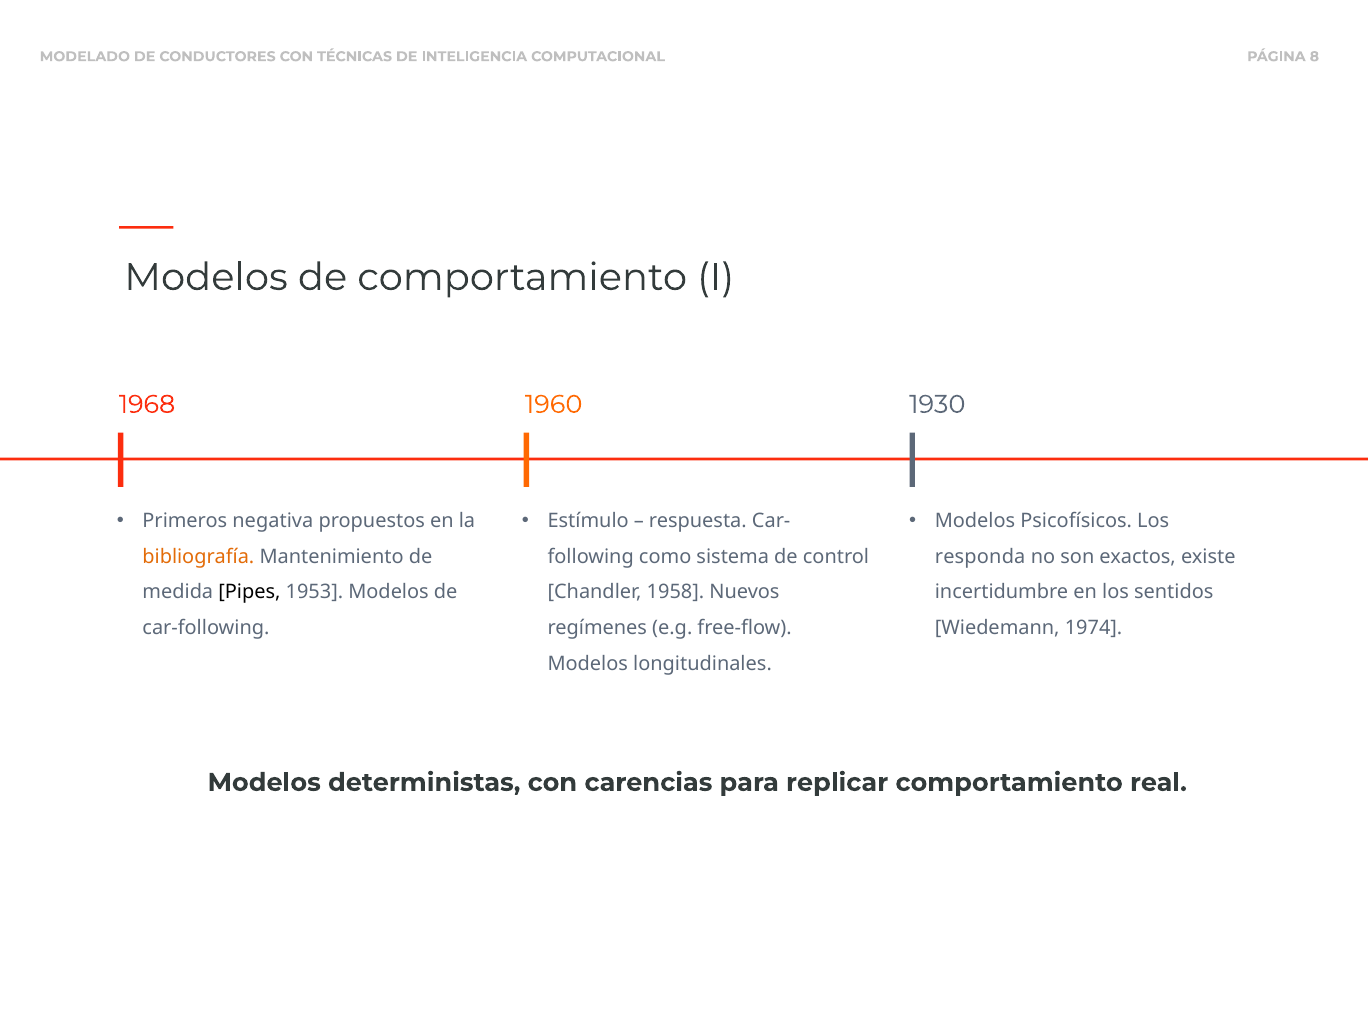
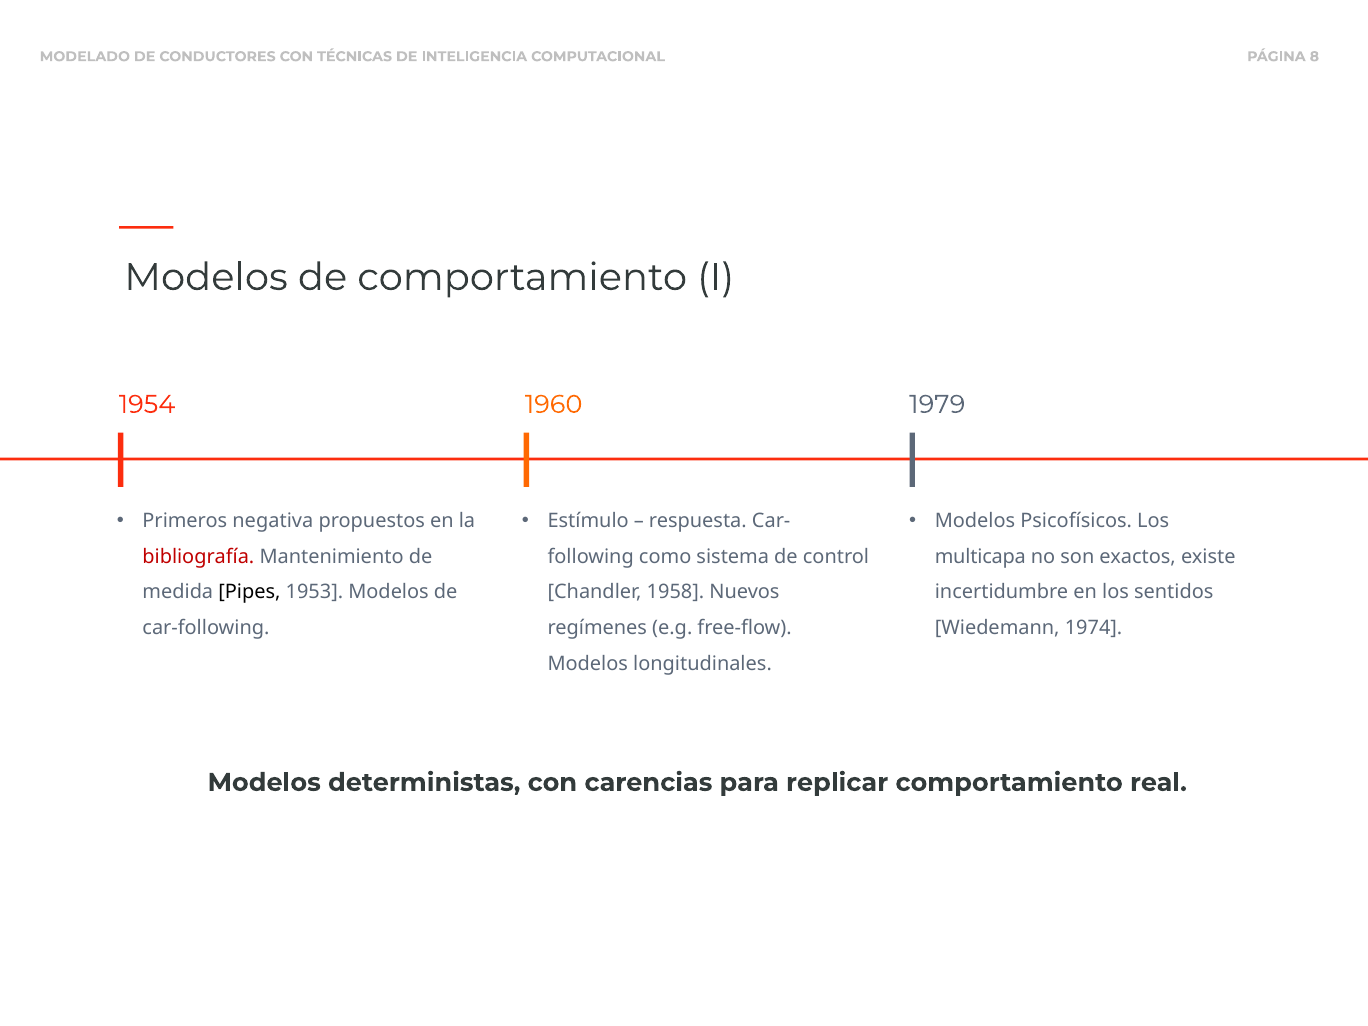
1968: 1968 -> 1954
1930: 1930 -> 1979
bibliografía colour: orange -> red
responda: responda -> multicapa
